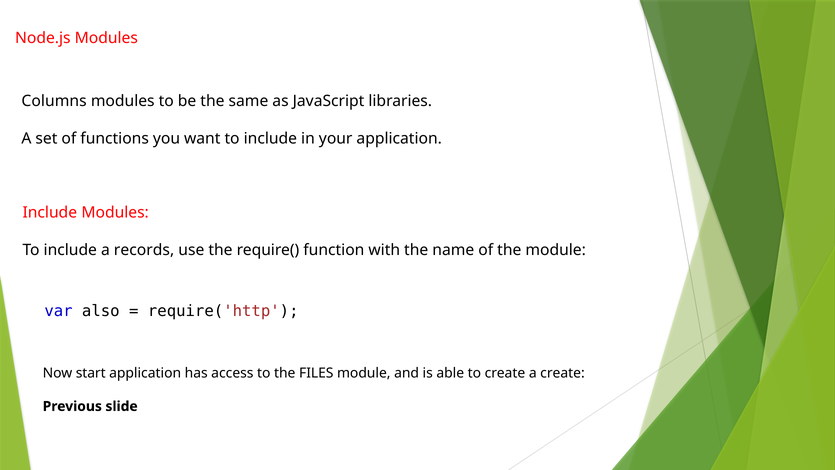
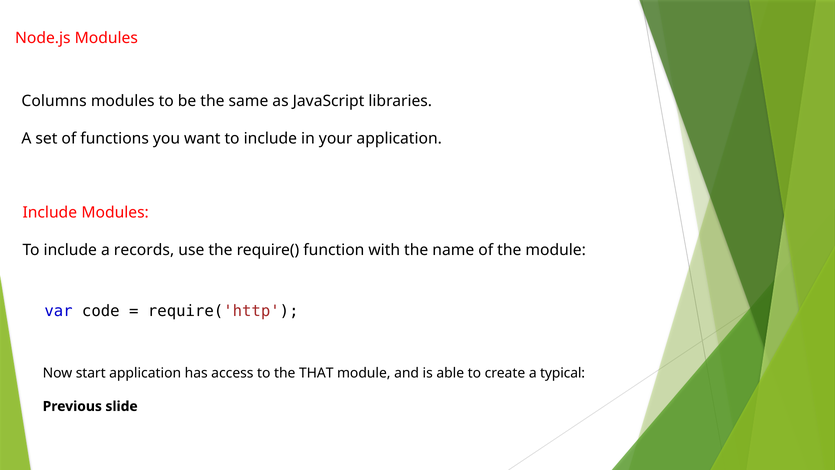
also: also -> code
FILES: FILES -> THAT
a create: create -> typical
